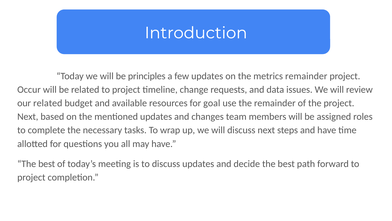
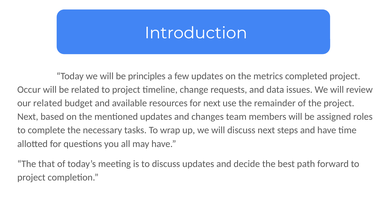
metrics remainder: remainder -> completed
for goal: goal -> next
best at (47, 163): best -> that
